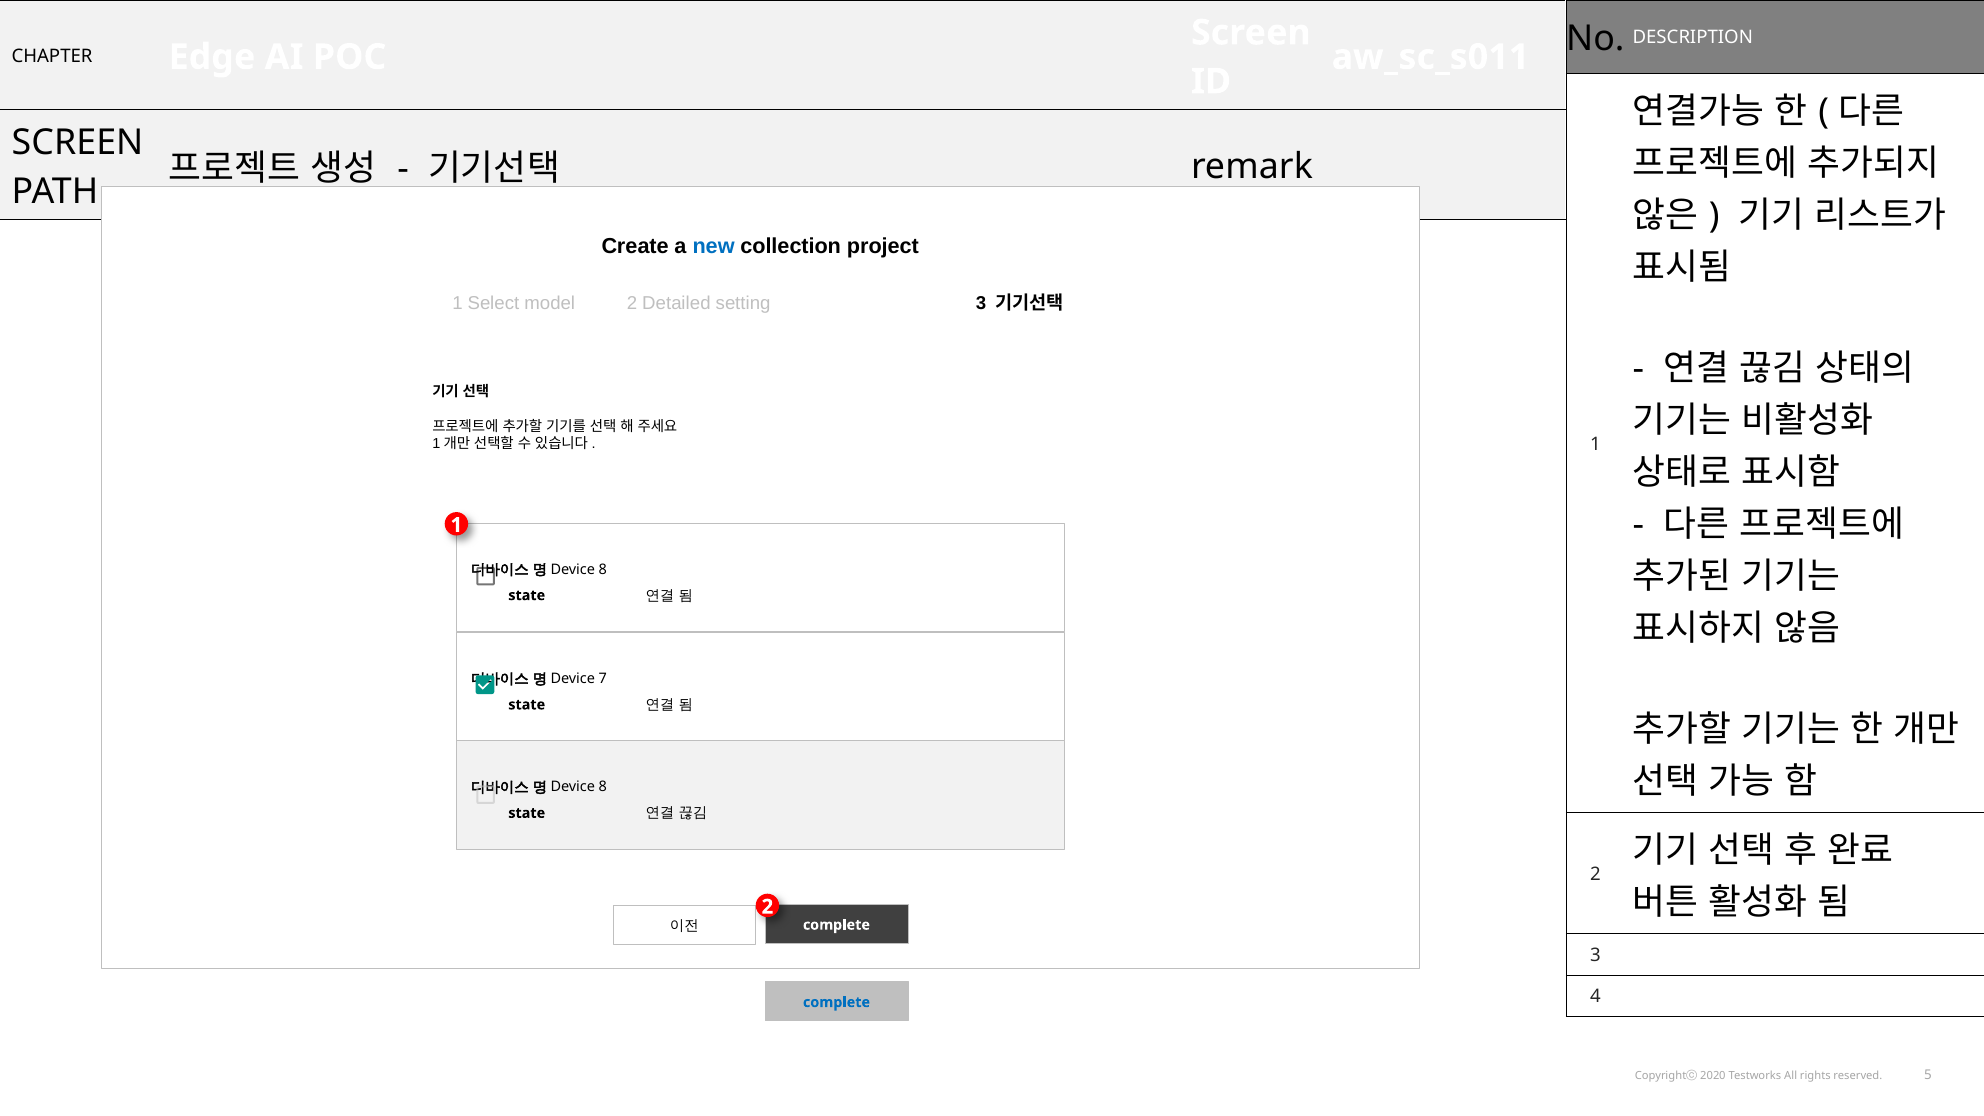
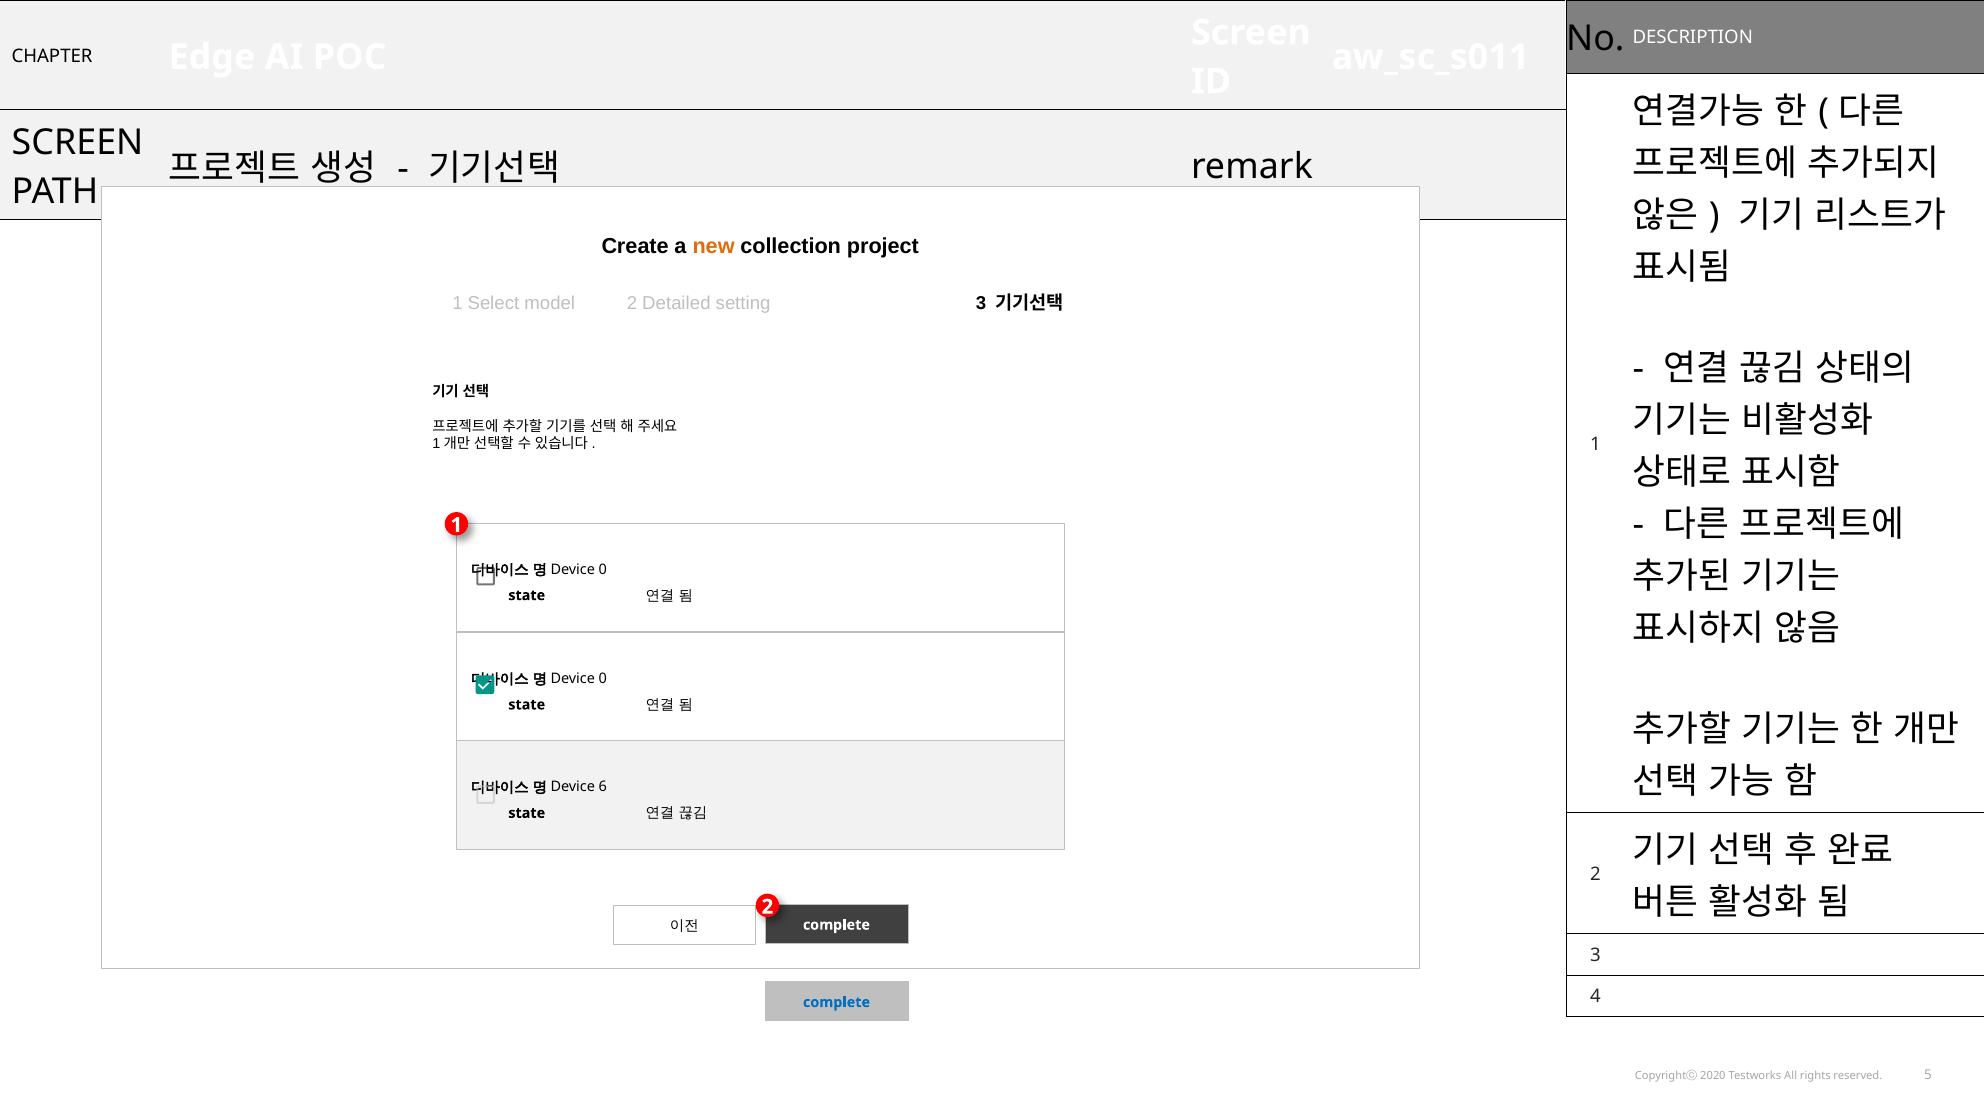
new colour: blue -> orange
8 at (603, 569): 8 -> 0
7 at (603, 679): 7 -> 0
8 at (603, 787): 8 -> 6
